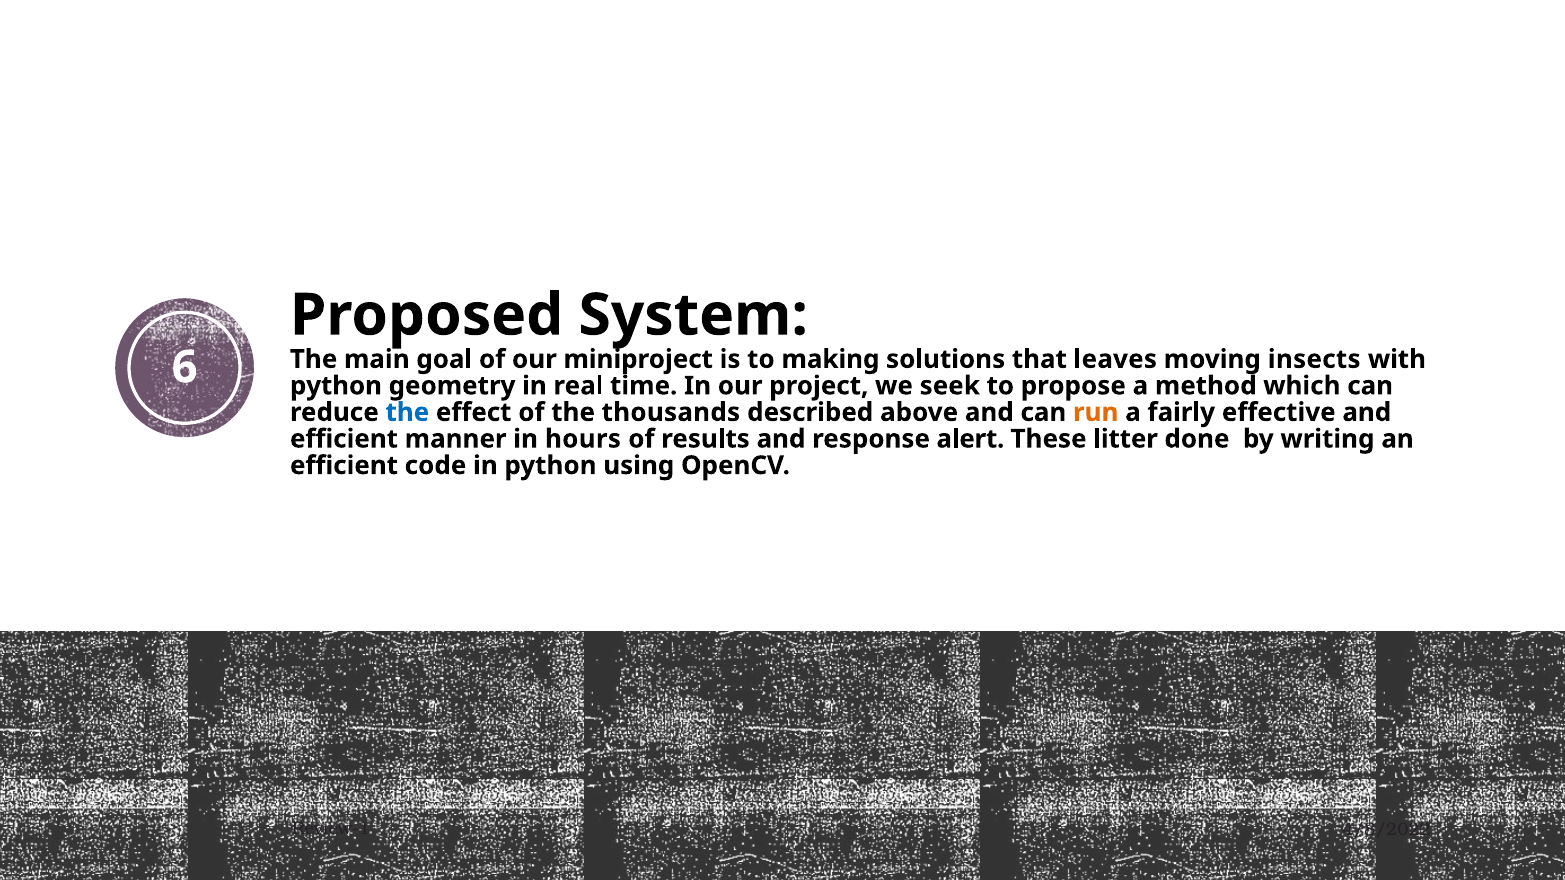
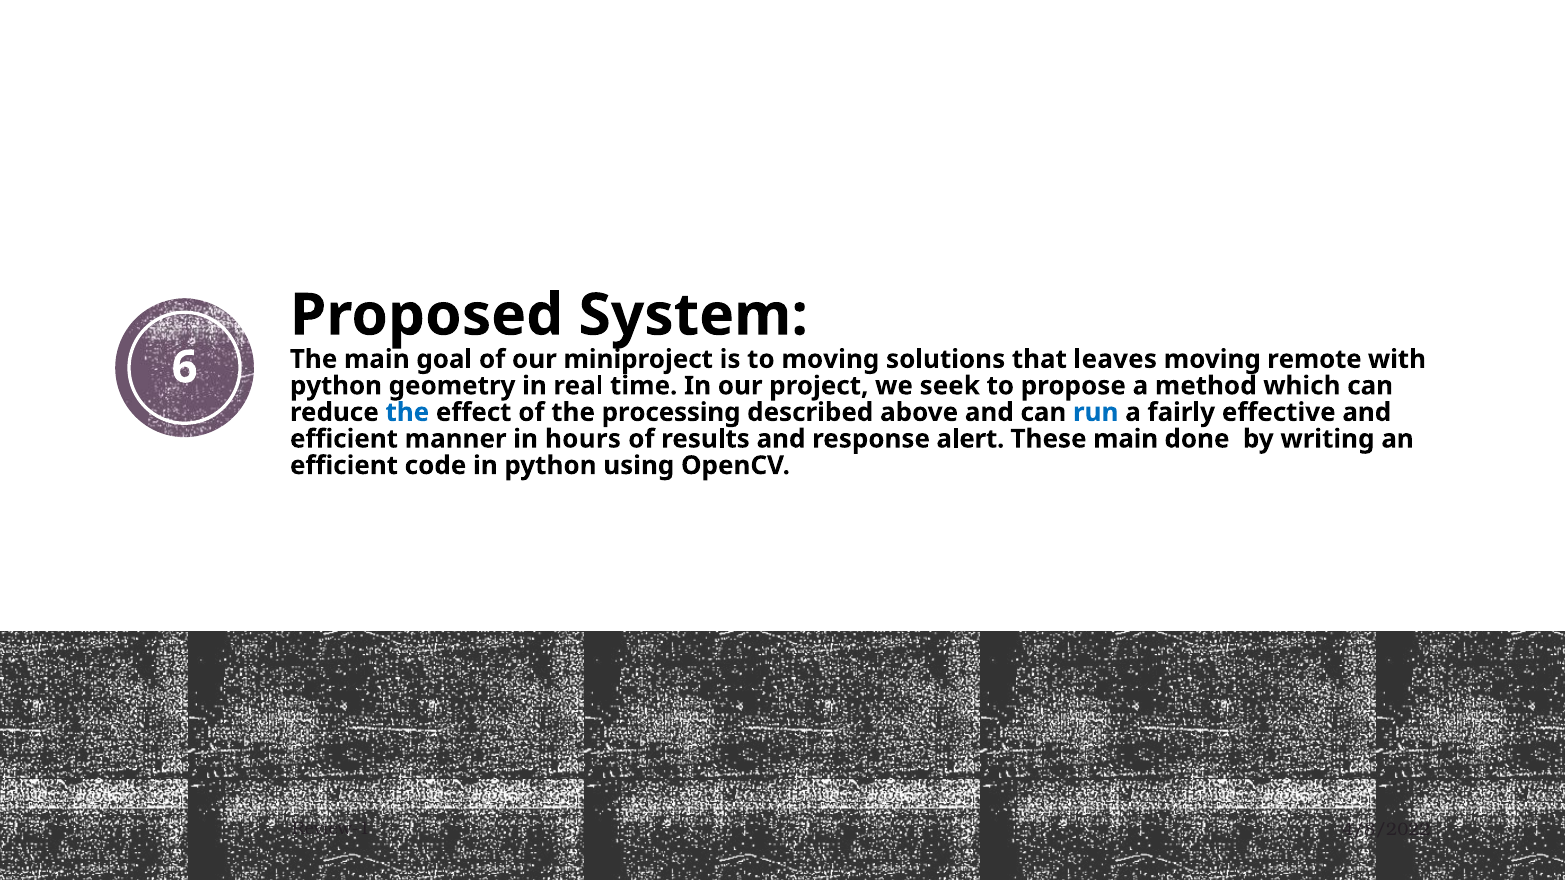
making at (830, 359): making -> moving
insects: insects -> remote
thousands: thousands -> processing
run colour: orange -> blue
These litter: litter -> main
